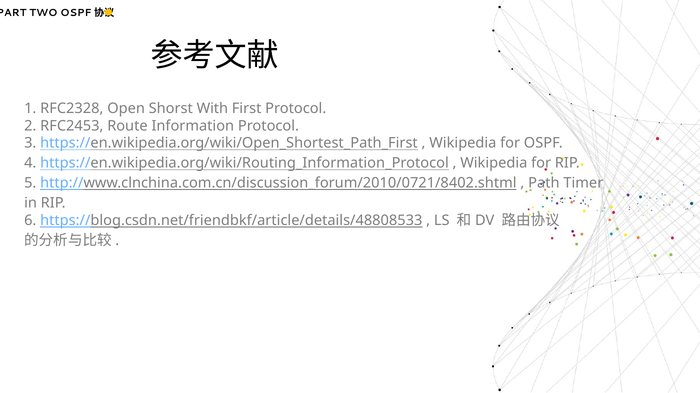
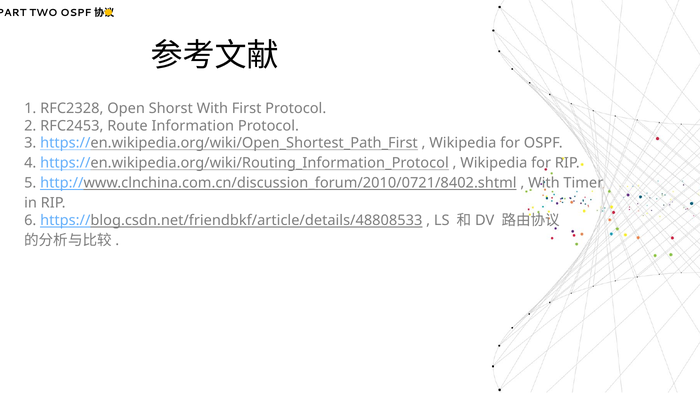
Path at (544, 183): Path -> With
